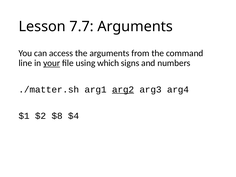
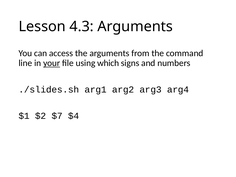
7.7: 7.7 -> 4.3
./matter.sh: ./matter.sh -> ./slides.sh
arg2 underline: present -> none
$8: $8 -> $7
